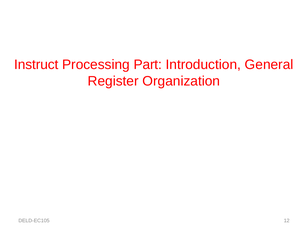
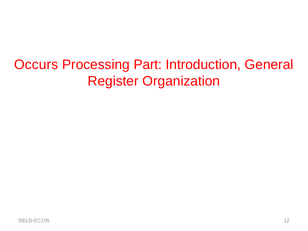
Instruct: Instruct -> Occurs
